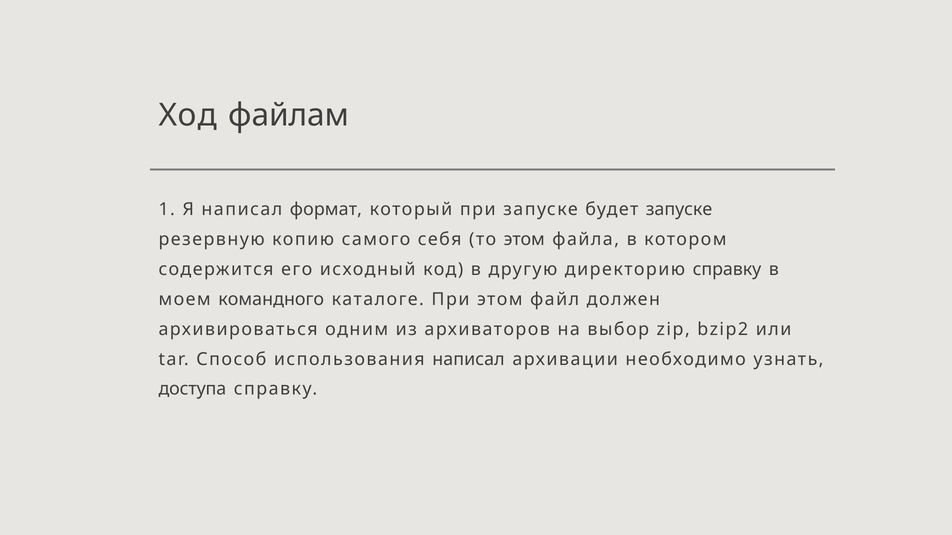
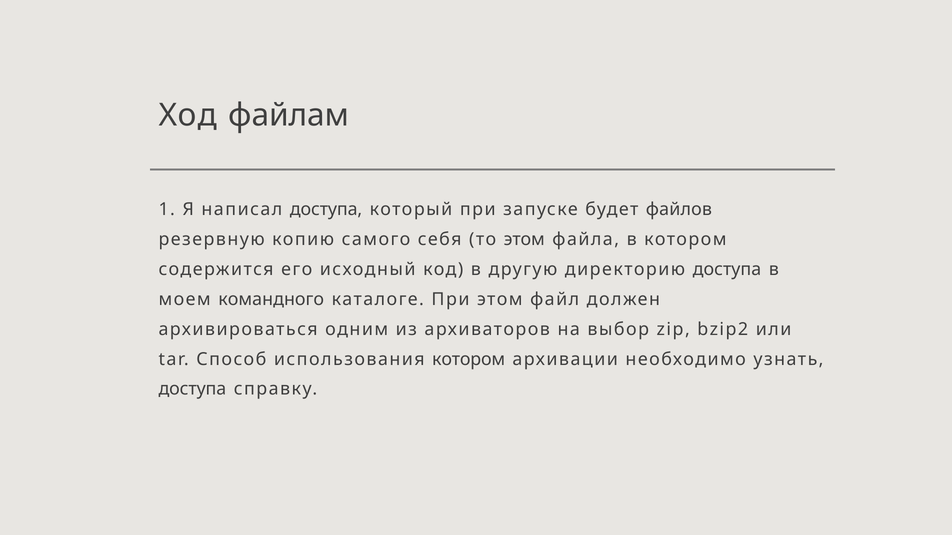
написал формат: формат -> доступа
будет запуске: запуске -> файлов
директорию справку: справку -> доступа
использования написал: написал -> котором
